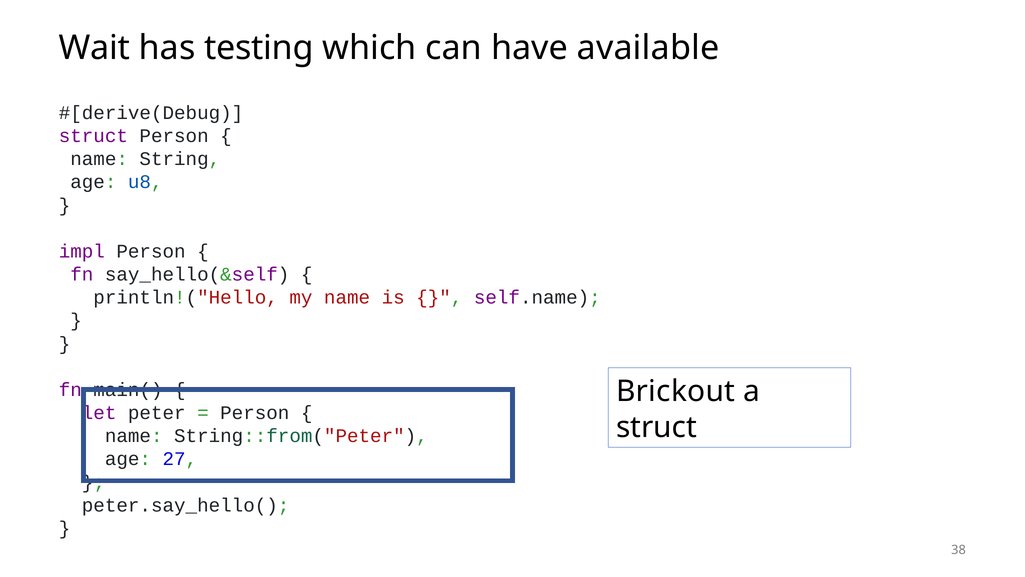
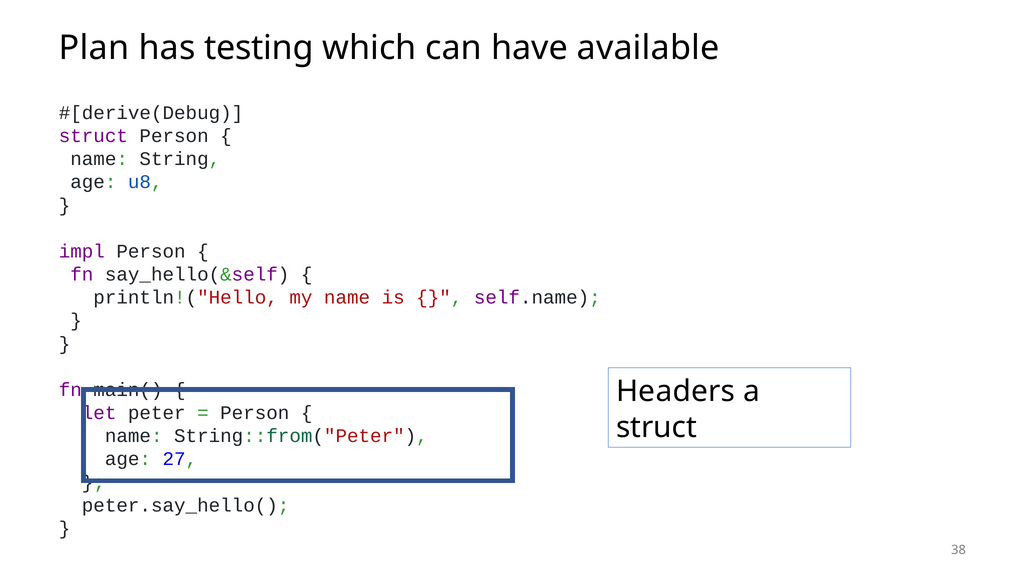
Wait: Wait -> Plan
Brickout: Brickout -> Headers
